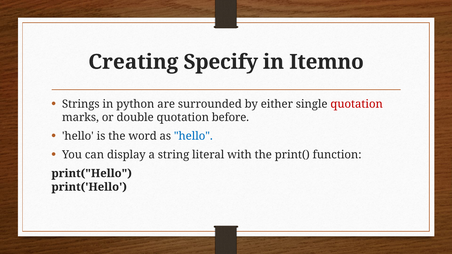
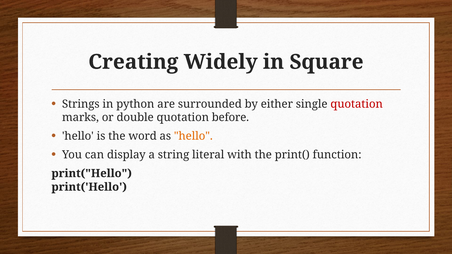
Specify: Specify -> Widely
Itemno: Itemno -> Square
hello at (193, 136) colour: blue -> orange
